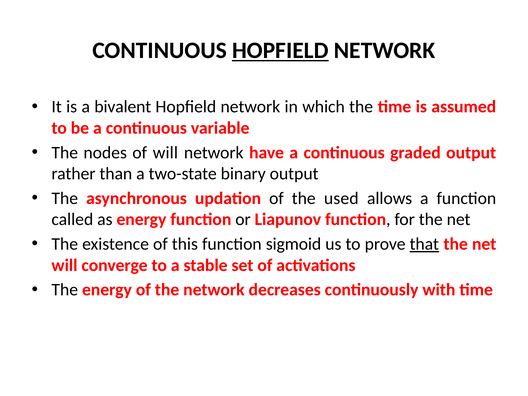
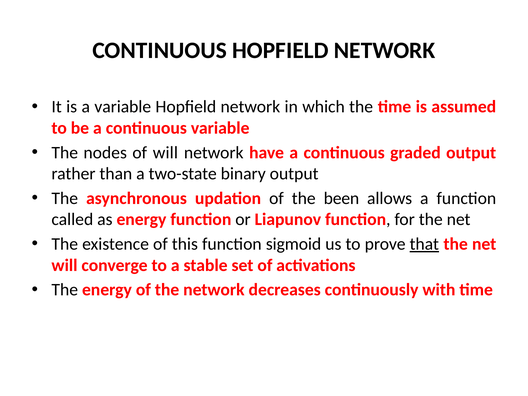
HOPFIELD at (280, 51) underline: present -> none
a bivalent: bivalent -> variable
used: used -> been
